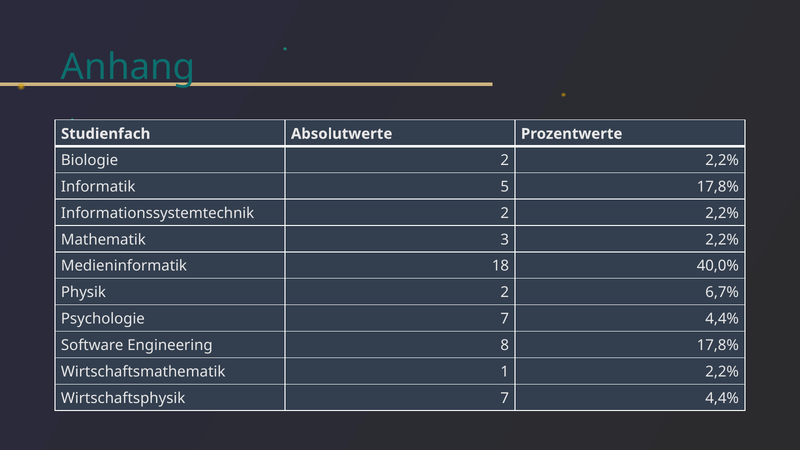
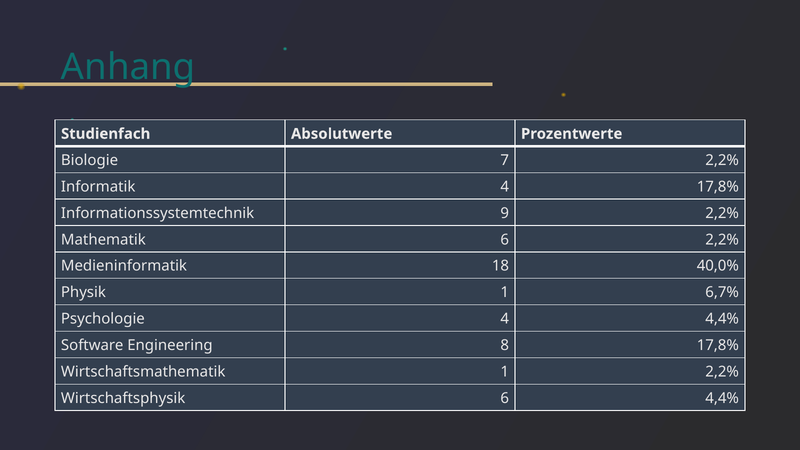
Biologie 2: 2 -> 7
Informatik 5: 5 -> 4
Informationssystemtechnik 2: 2 -> 9
Mathematik 3: 3 -> 6
Physik 2: 2 -> 1
Psychologie 7: 7 -> 4
Wirtschaftsphysik 7: 7 -> 6
